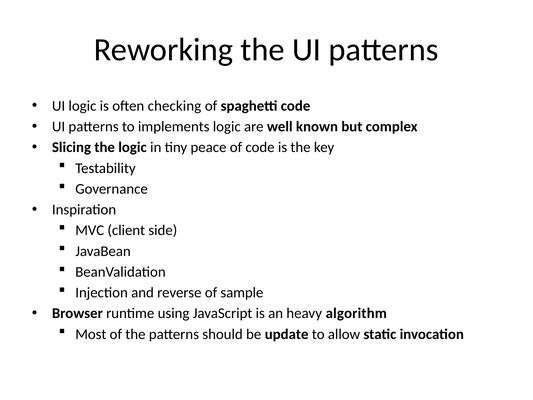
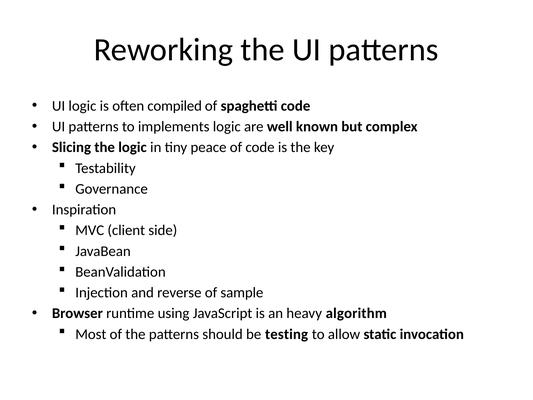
checking: checking -> compiled
update: update -> testing
